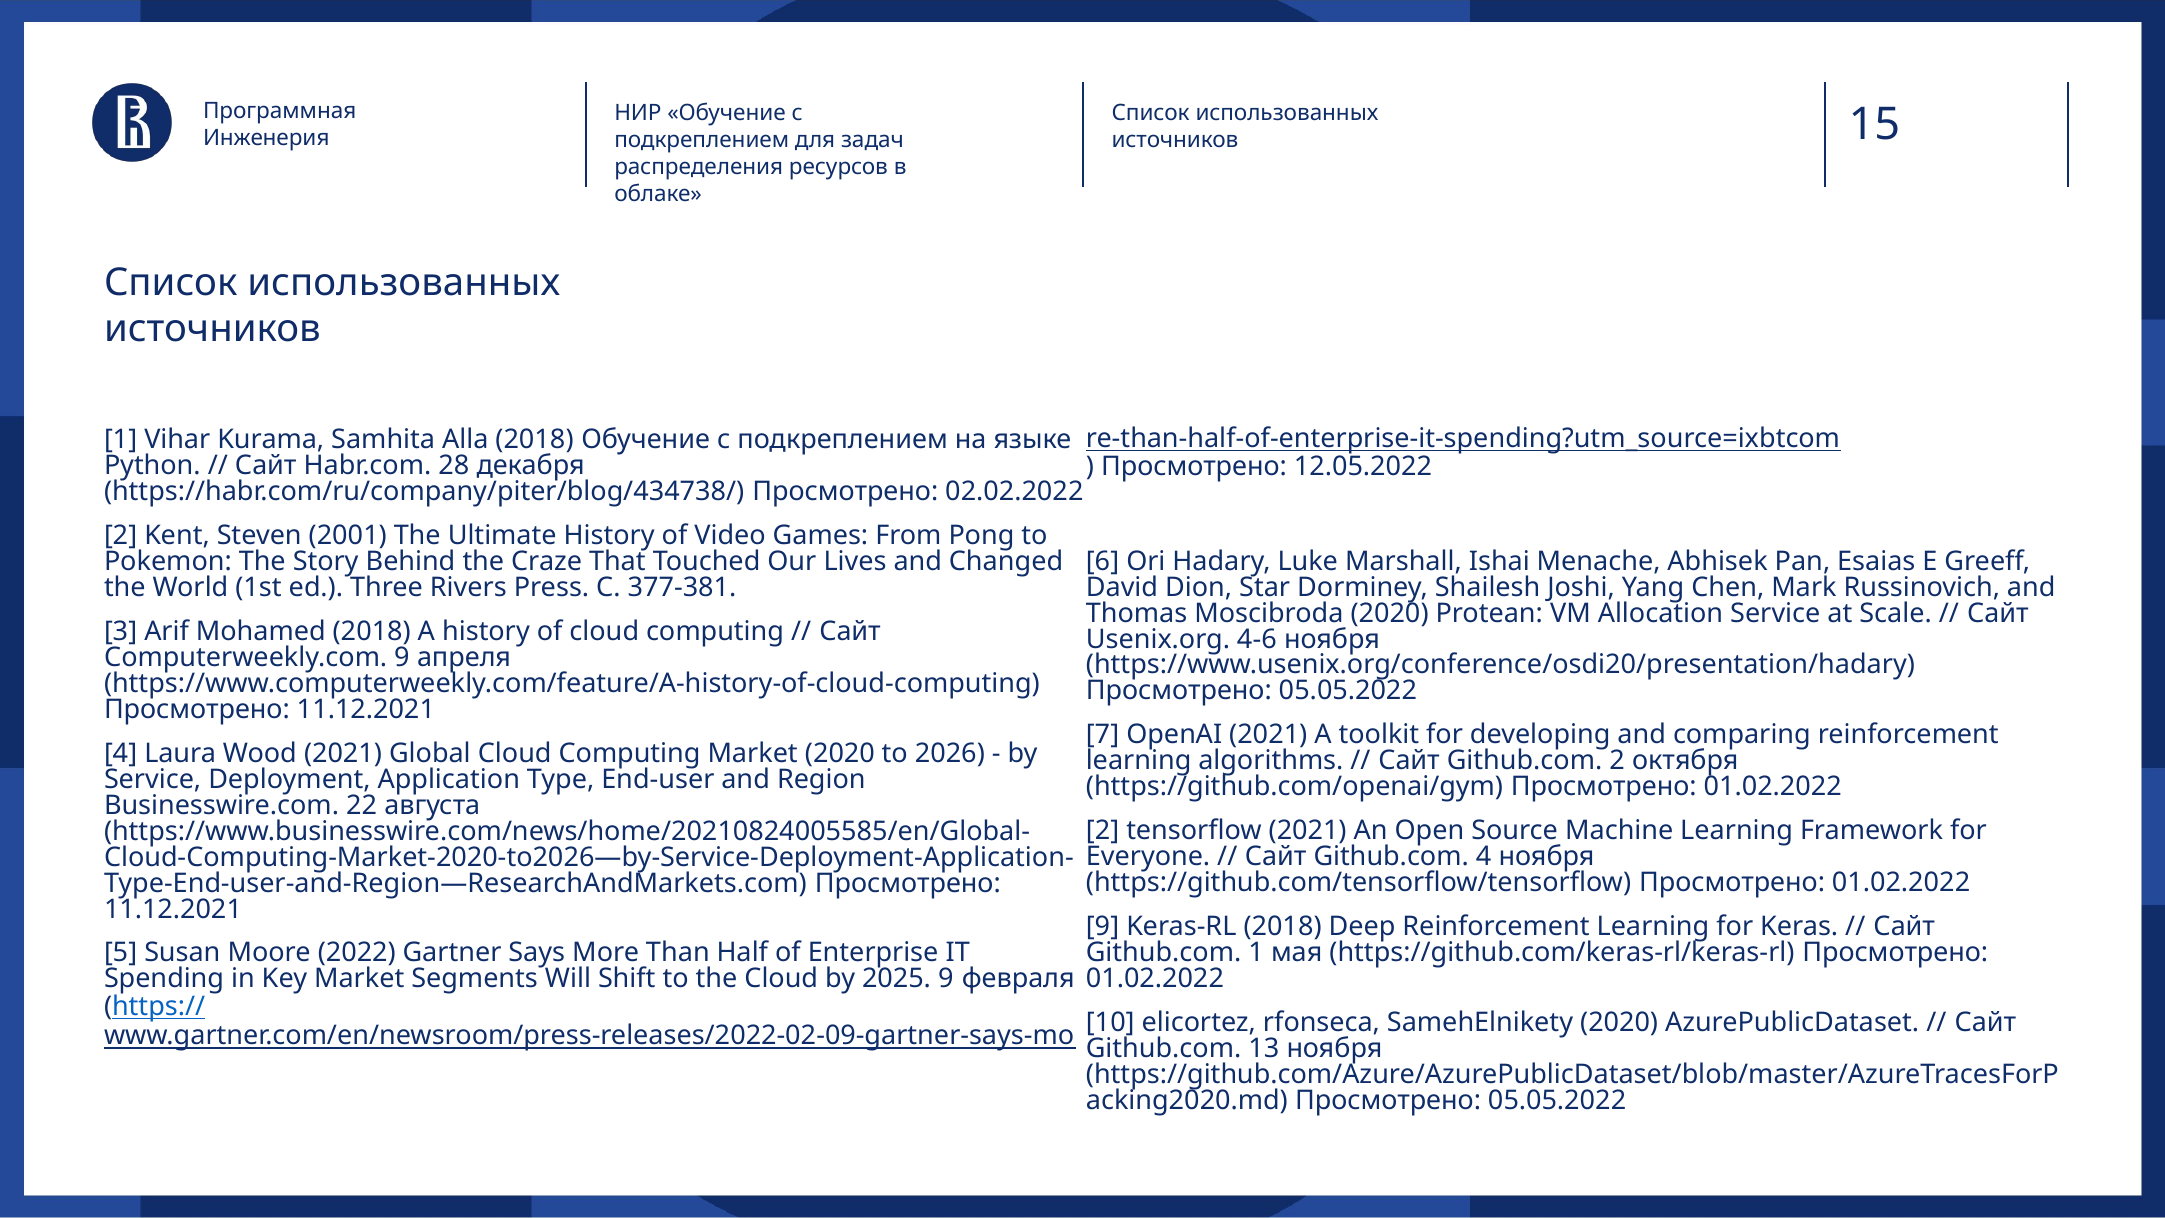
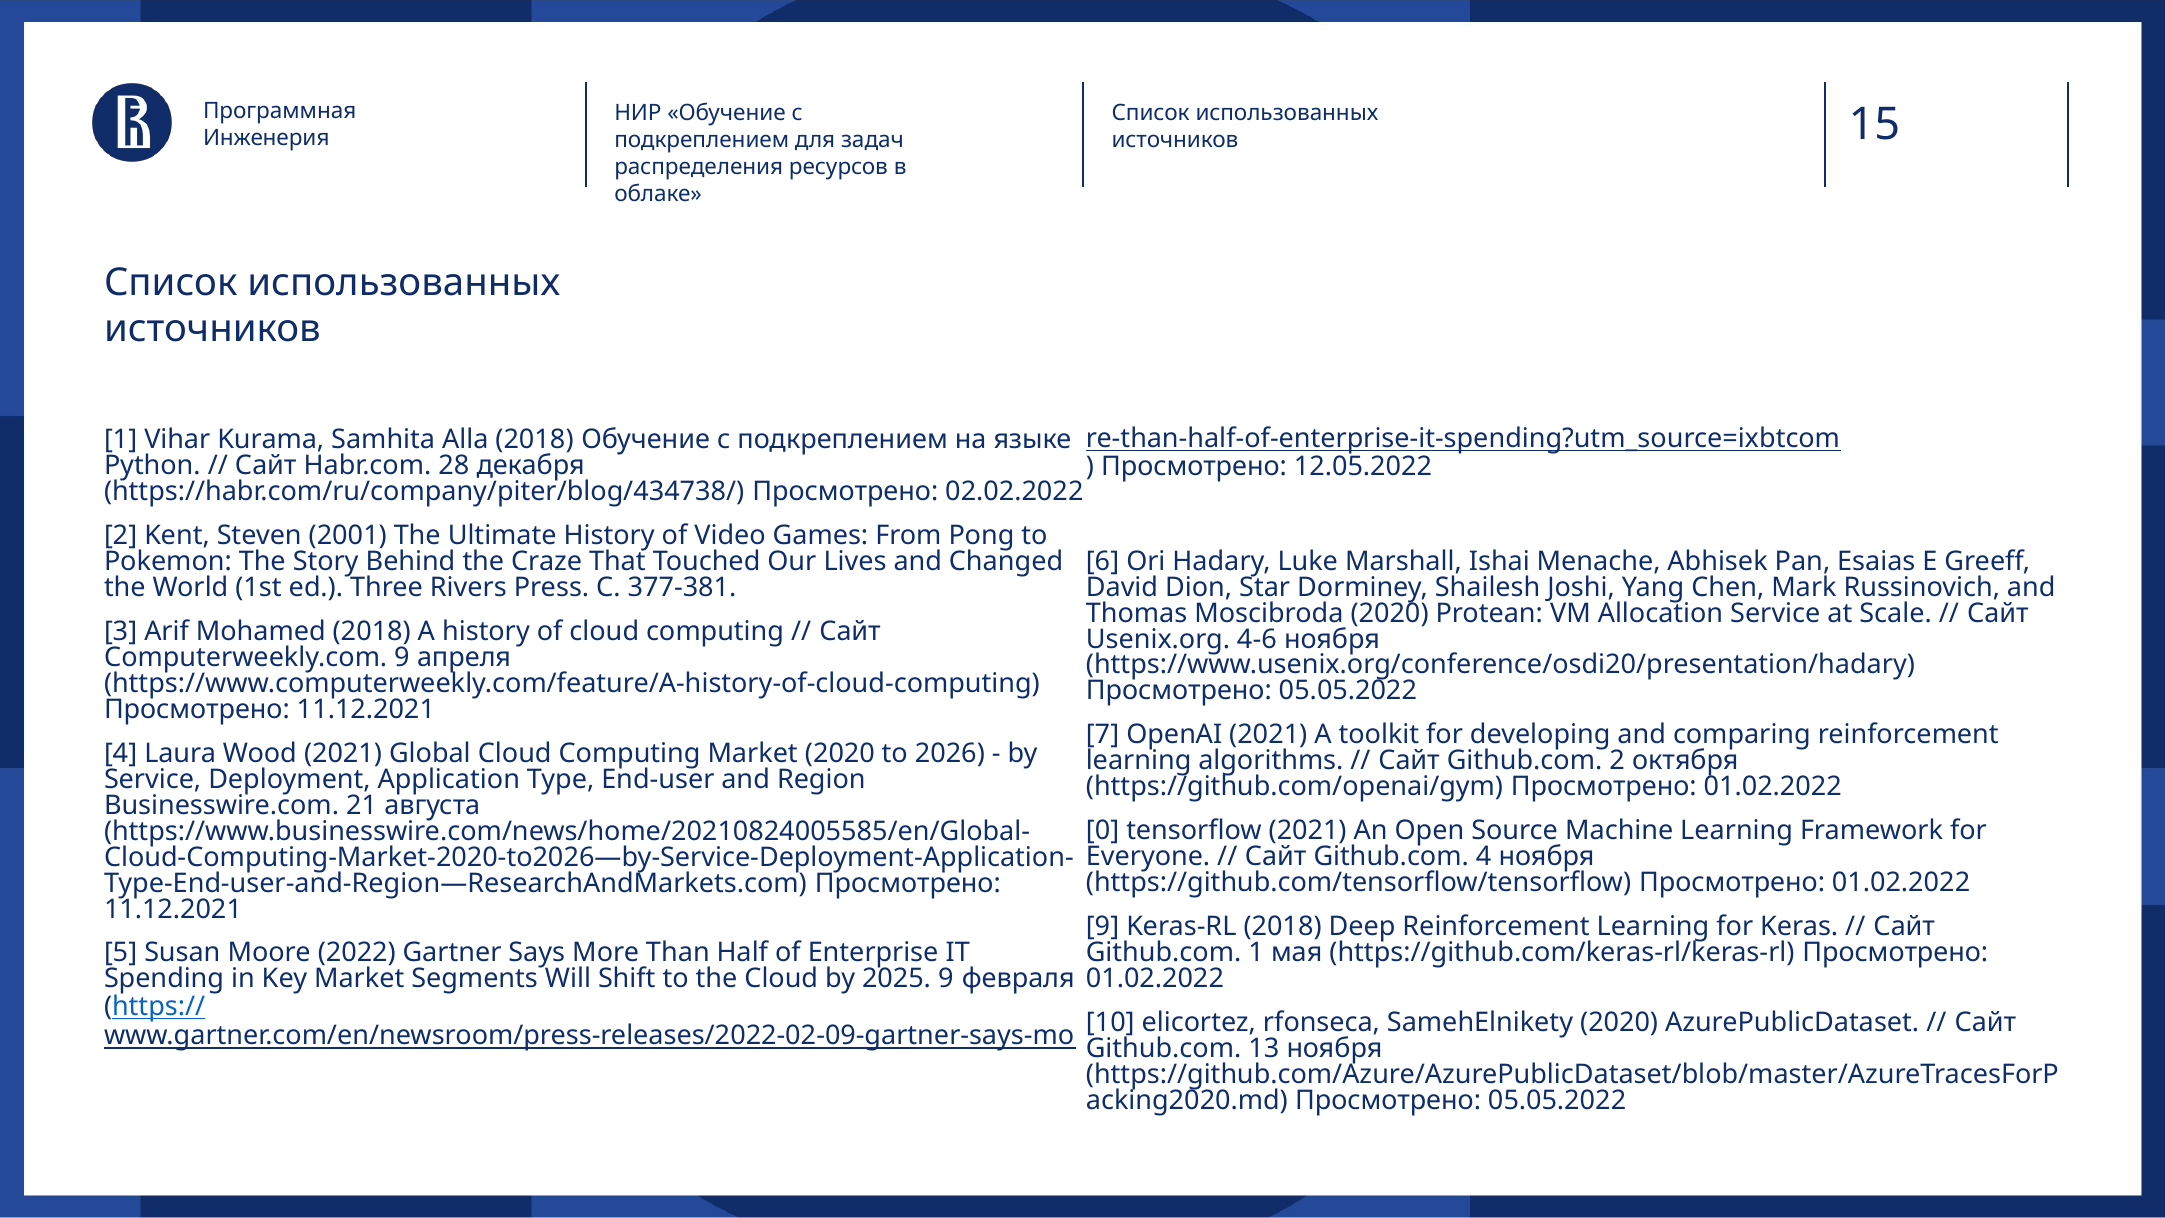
22: 22 -> 21
2 at (1103, 831): 2 -> 0
